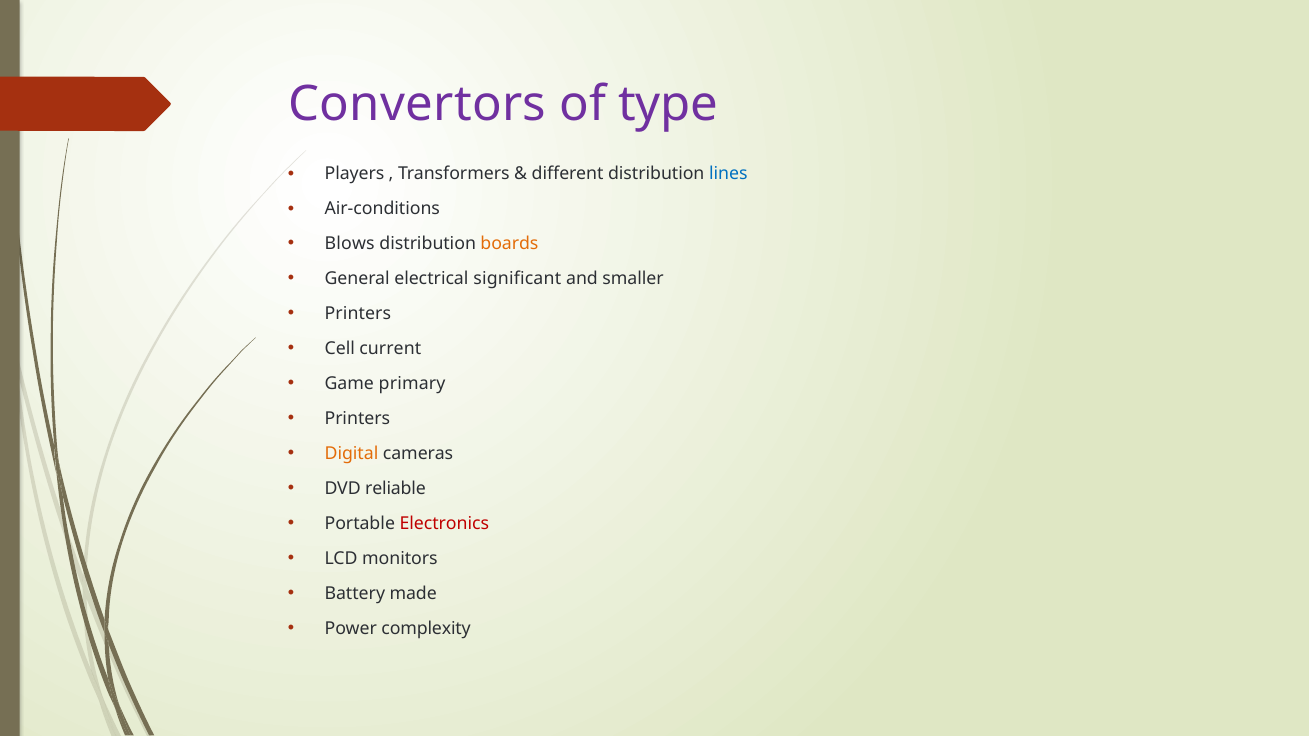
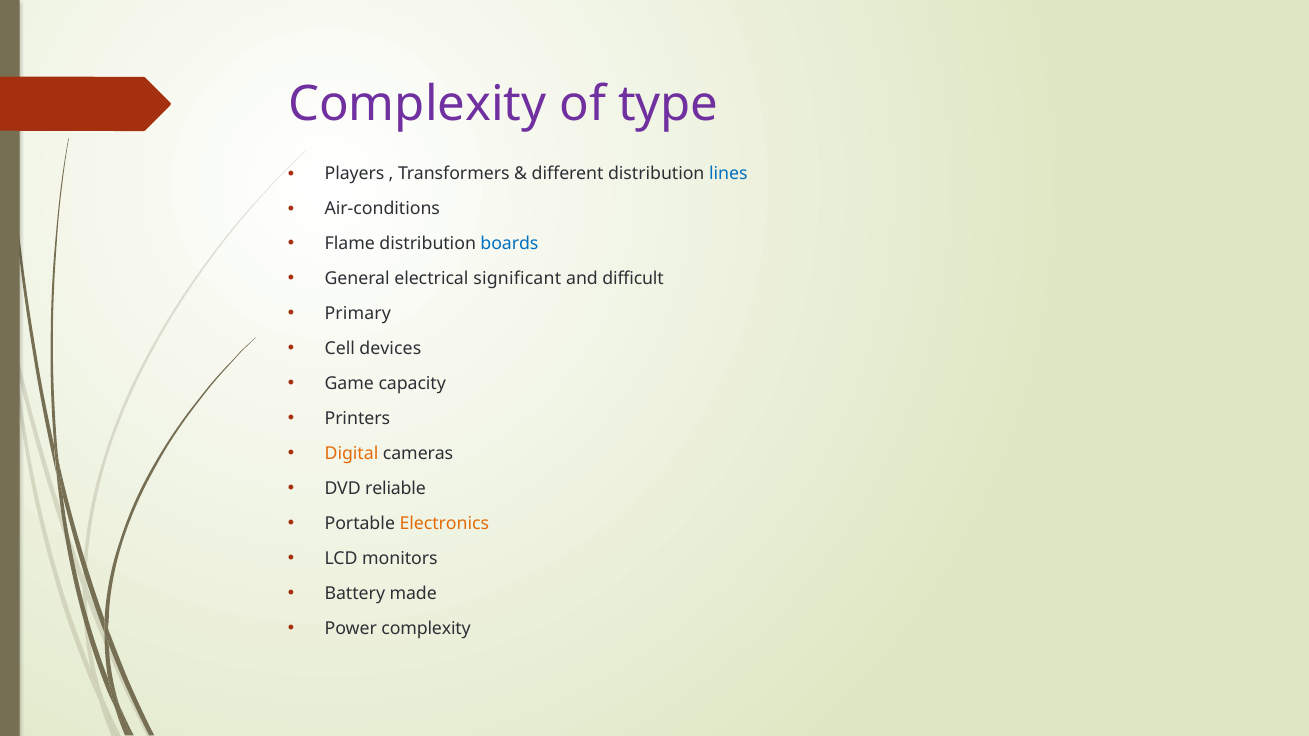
Convertors at (417, 105): Convertors -> Complexity
Blows: Blows -> Flame
boards colour: orange -> blue
smaller: smaller -> difficult
Printers at (358, 314): Printers -> Primary
current: current -> devices
primary: primary -> capacity
Electronics colour: red -> orange
